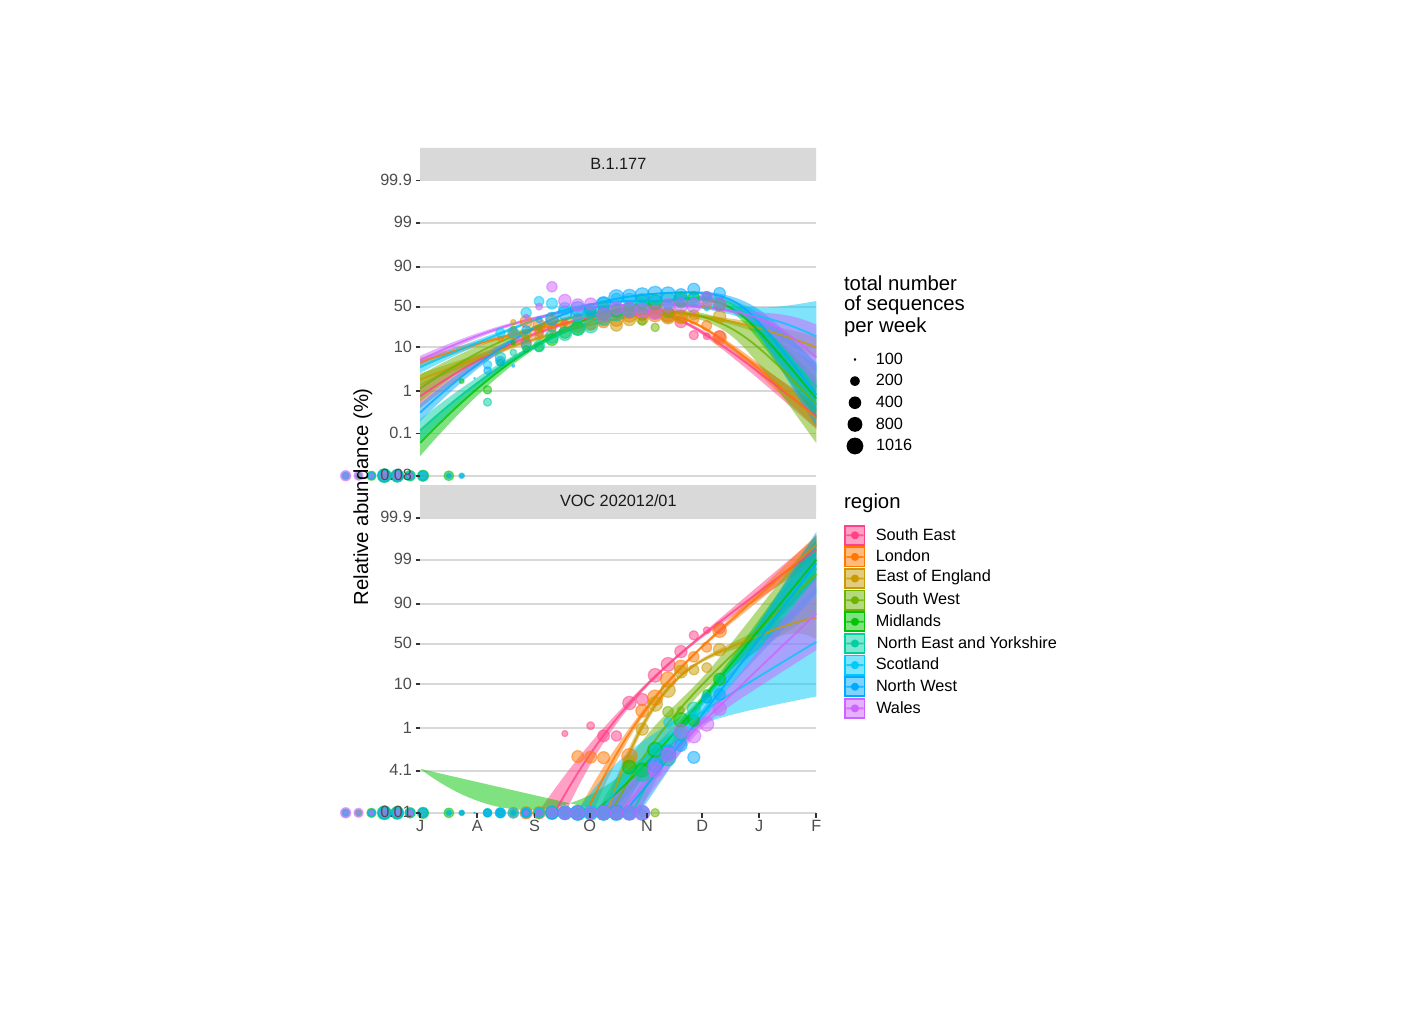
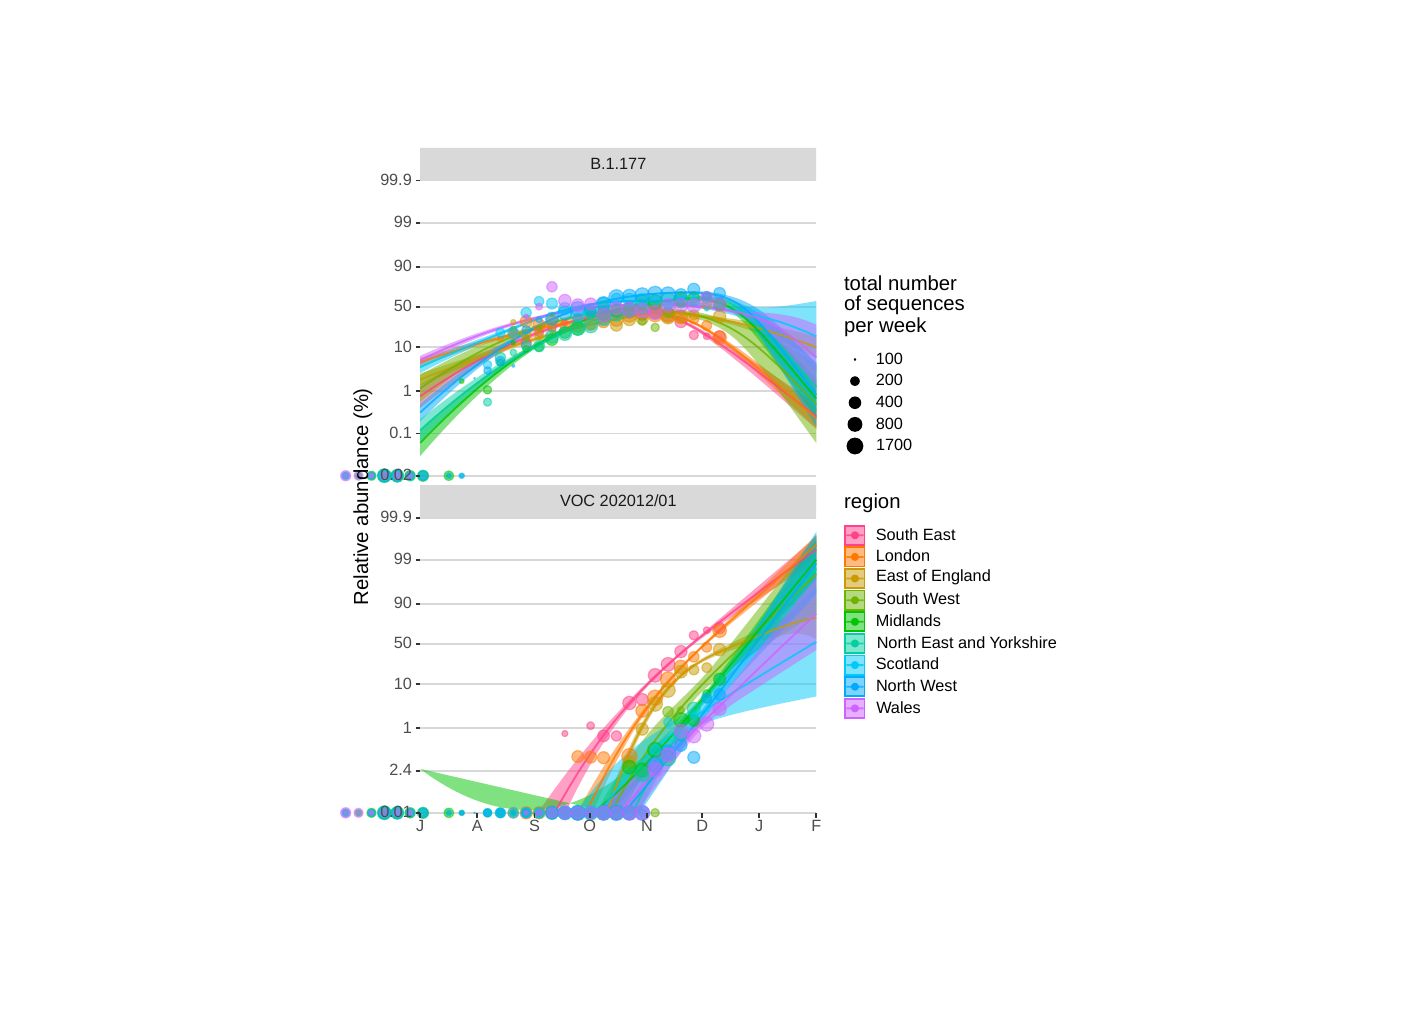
1016: 1016 -> 1700
0.08: 0.08 -> 0.02
4.1: 4.1 -> 2.4
